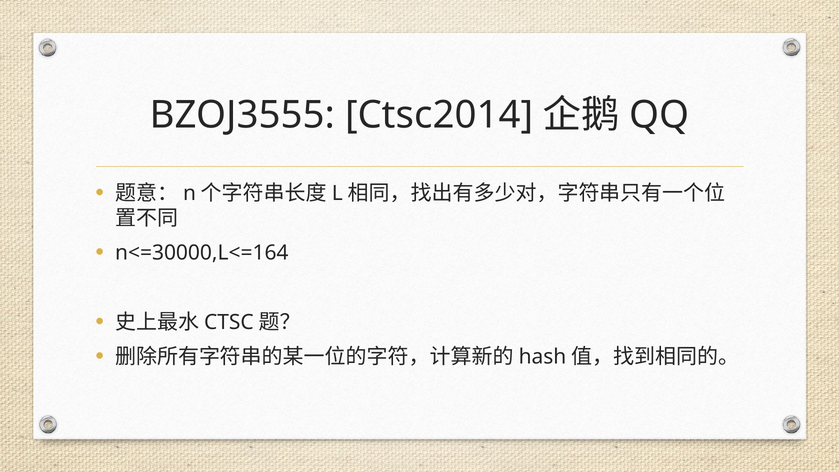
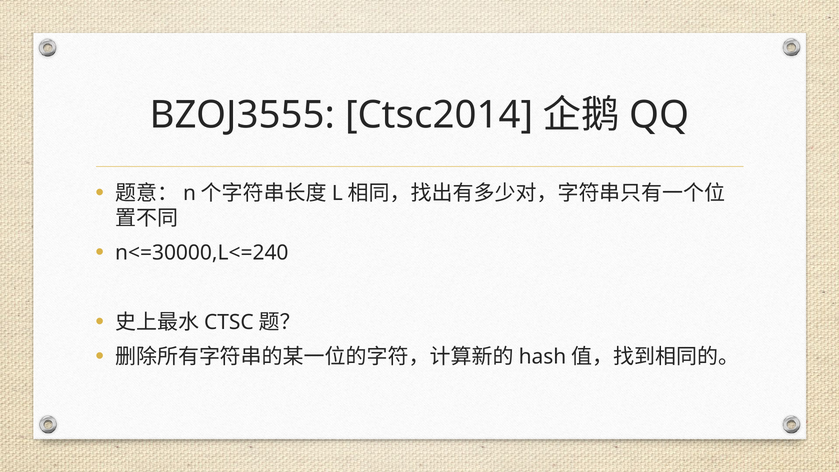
n<=30000,L<=164: n<=30000,L<=164 -> n<=30000,L<=240
